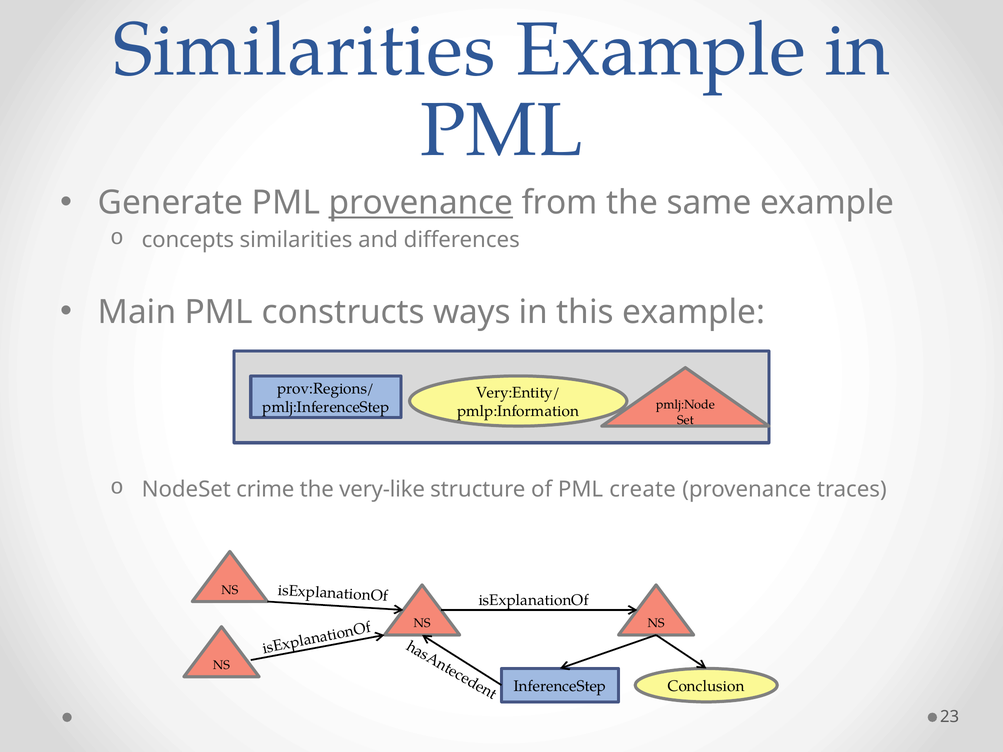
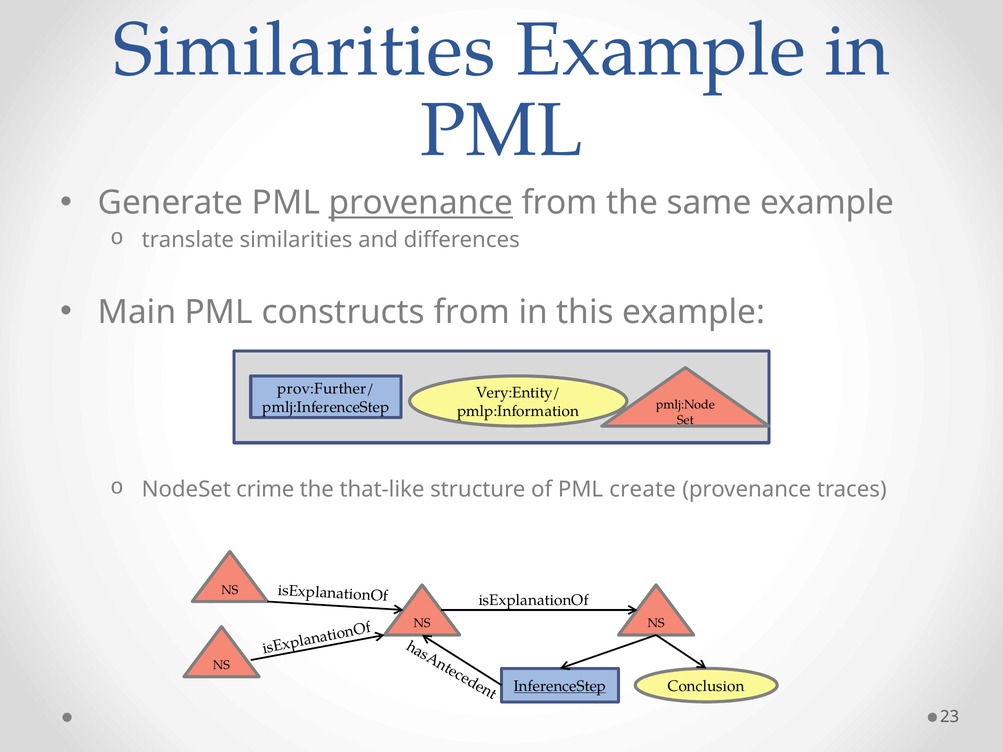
concepts: concepts -> translate
constructs ways: ways -> from
prov:Regions/: prov:Regions/ -> prov:Further/
very-like: very-like -> that-like
InferenceStep underline: none -> present
